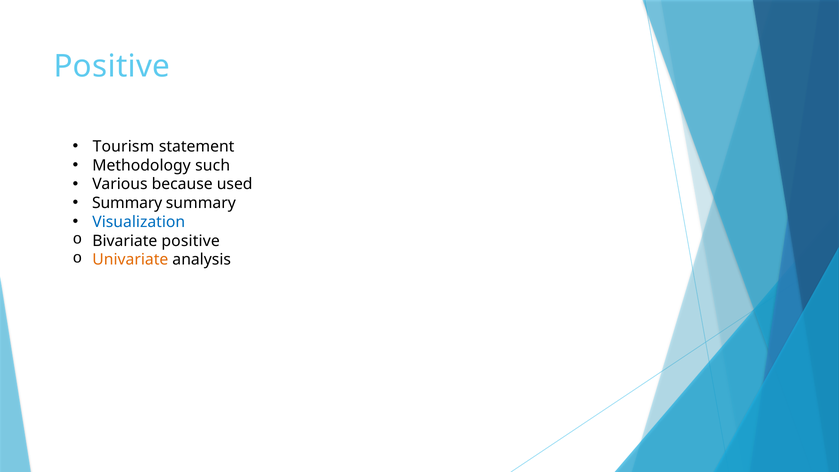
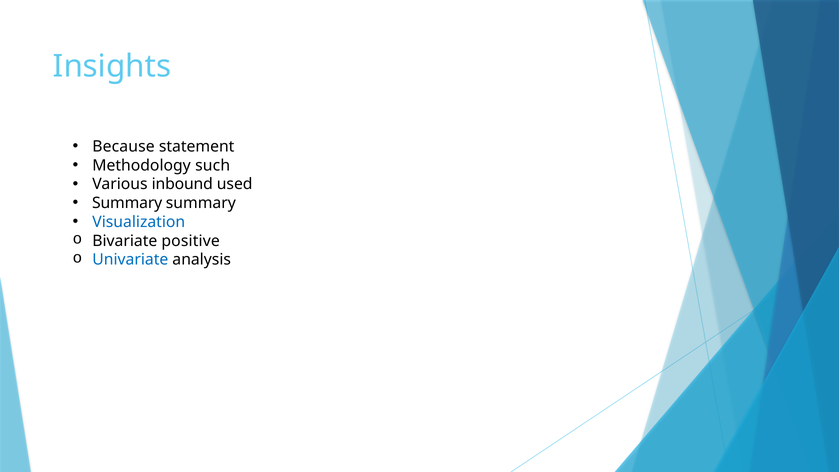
Positive at (112, 66): Positive -> Insights
Tourism: Tourism -> Because
because: because -> inbound
Univariate colour: orange -> blue
